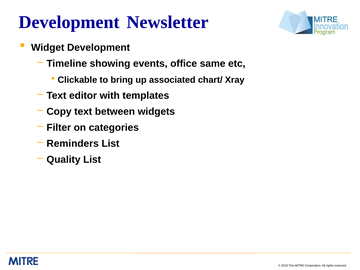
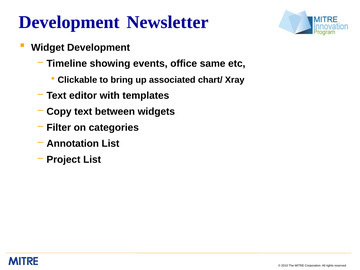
Reminders: Reminders -> Annotation
Quality: Quality -> Project
